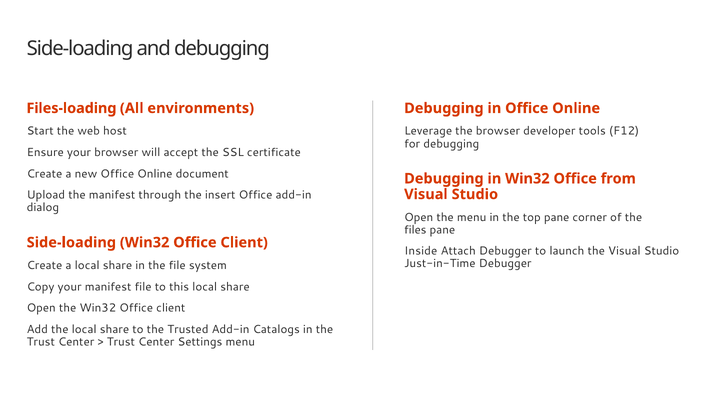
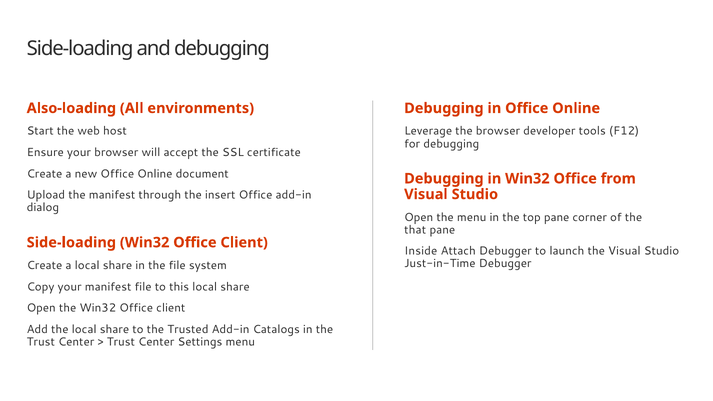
Files-loading: Files-loading -> Also-loading
files: files -> that
